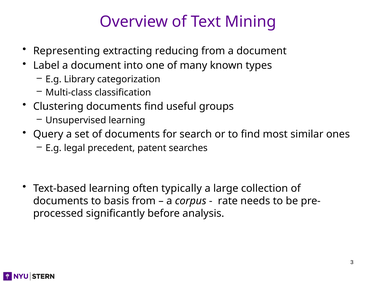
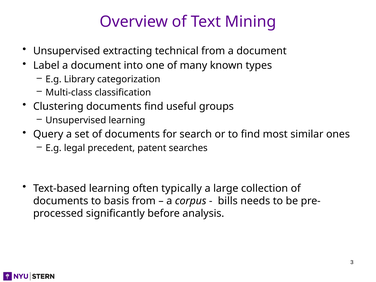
Representing at (67, 51): Representing -> Unsupervised
reducing: reducing -> technical
rate: rate -> bills
